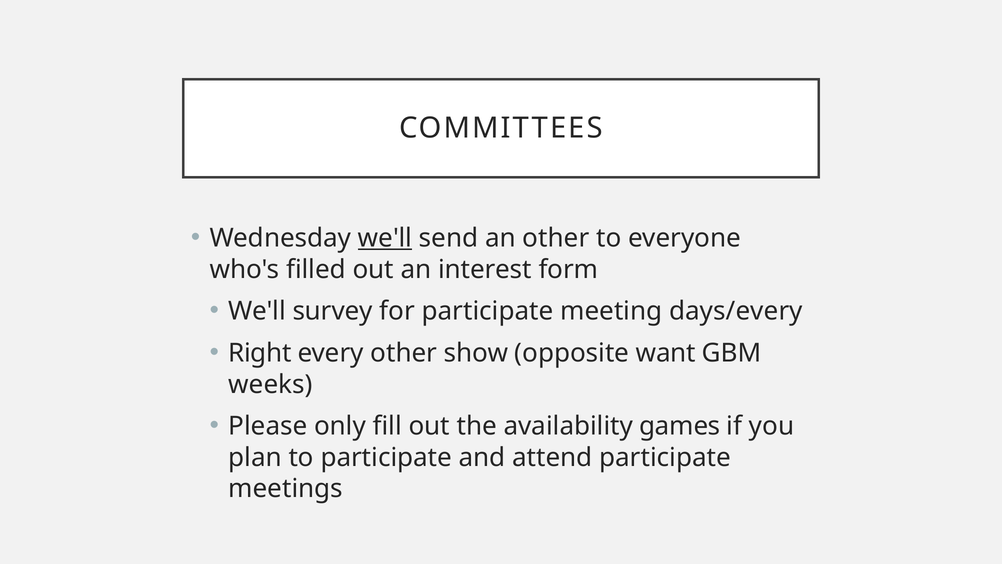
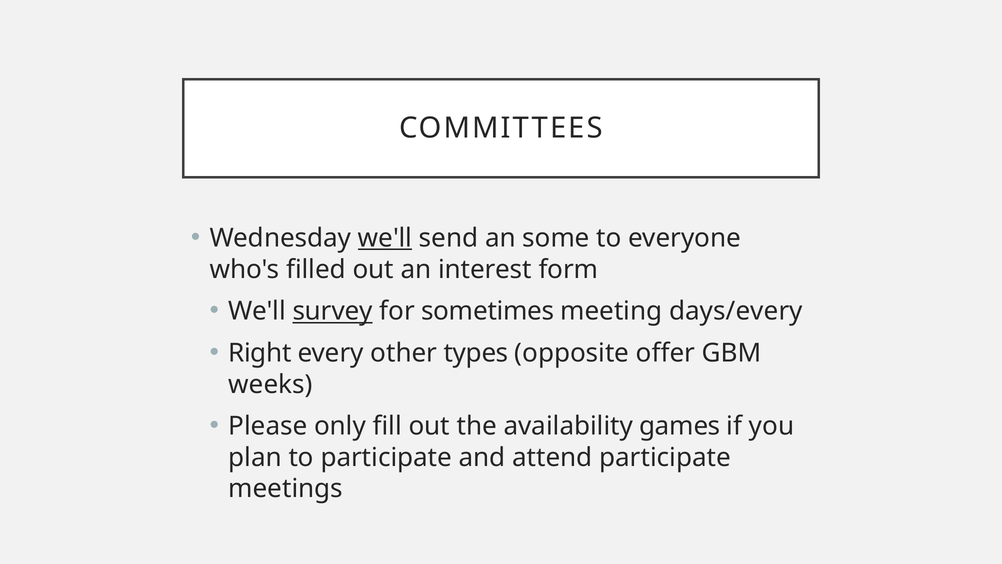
an other: other -> some
survey underline: none -> present
for participate: participate -> sometimes
show: show -> types
want: want -> offer
